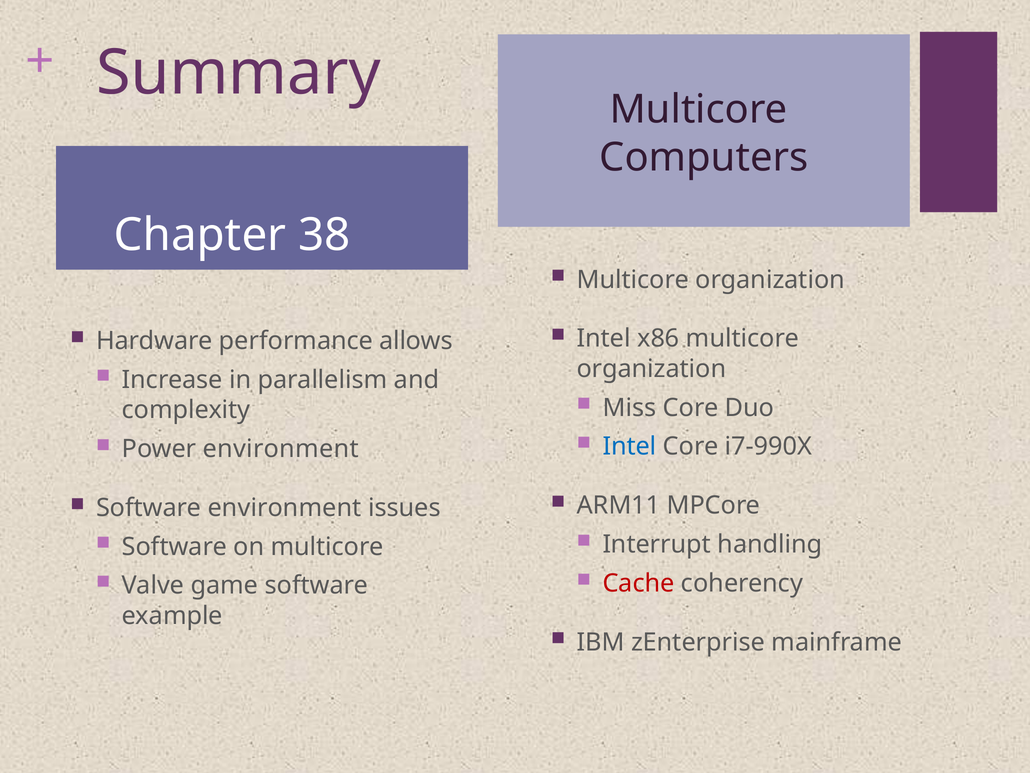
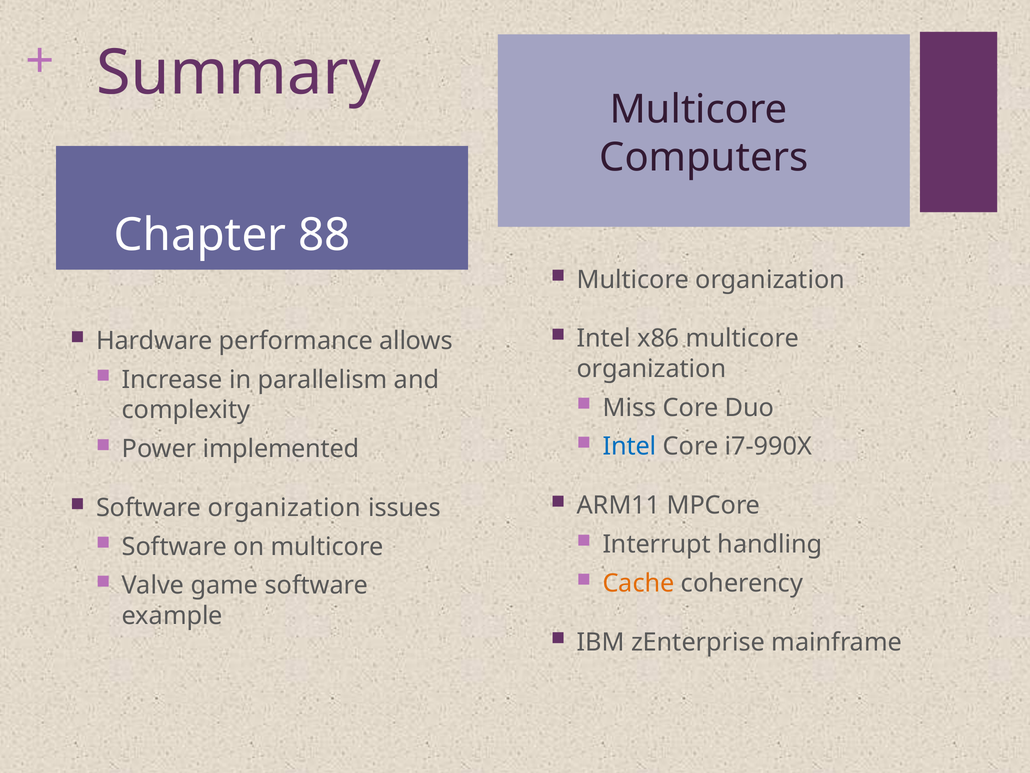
38: 38 -> 88
Power environment: environment -> implemented
Software environment: environment -> organization
Cache colour: red -> orange
